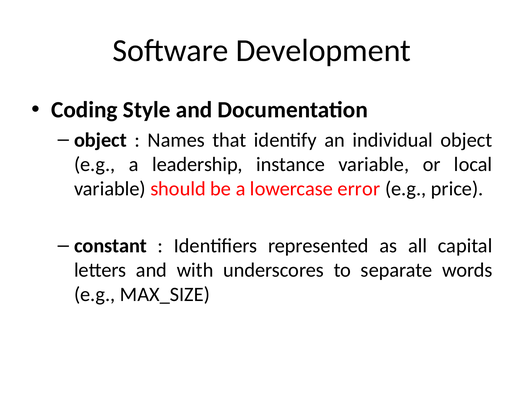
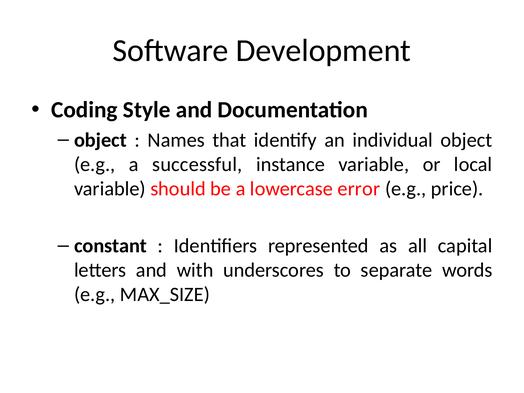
leadership: leadership -> successful
